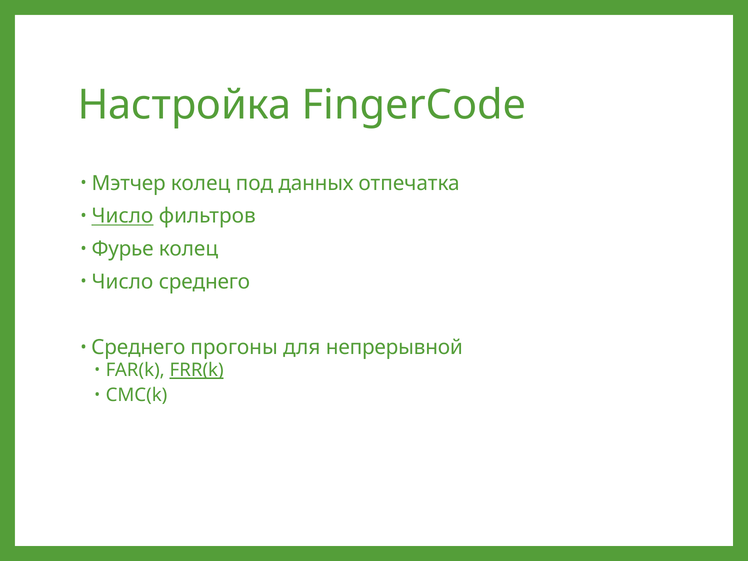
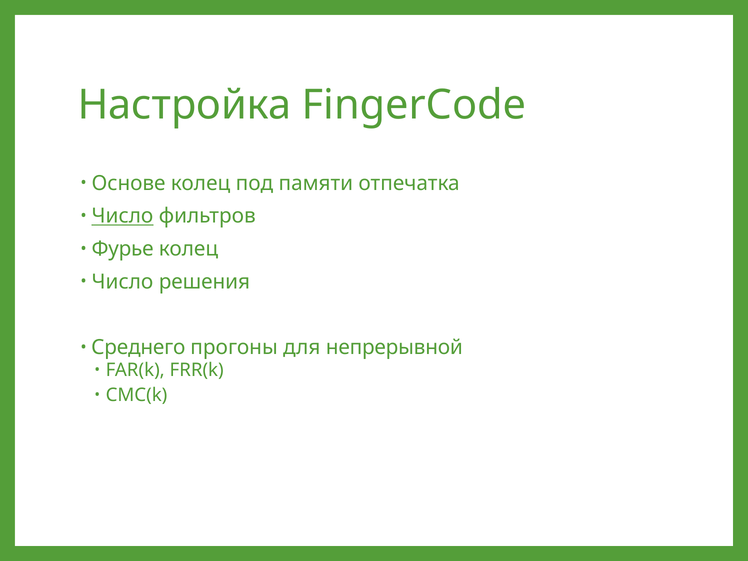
Мэтчер: Мэтчер -> Основе
данных: данных -> памяти
Число среднего: среднего -> решения
FRR(k underline: present -> none
